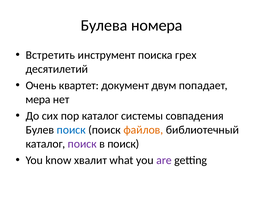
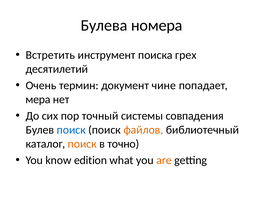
квартет: квартет -> термин
двум: двум -> чине
пор каталог: каталог -> точный
поиск at (82, 144) colour: purple -> orange
в поиск: поиск -> точно
хвалит: хвалит -> edition
are colour: purple -> orange
